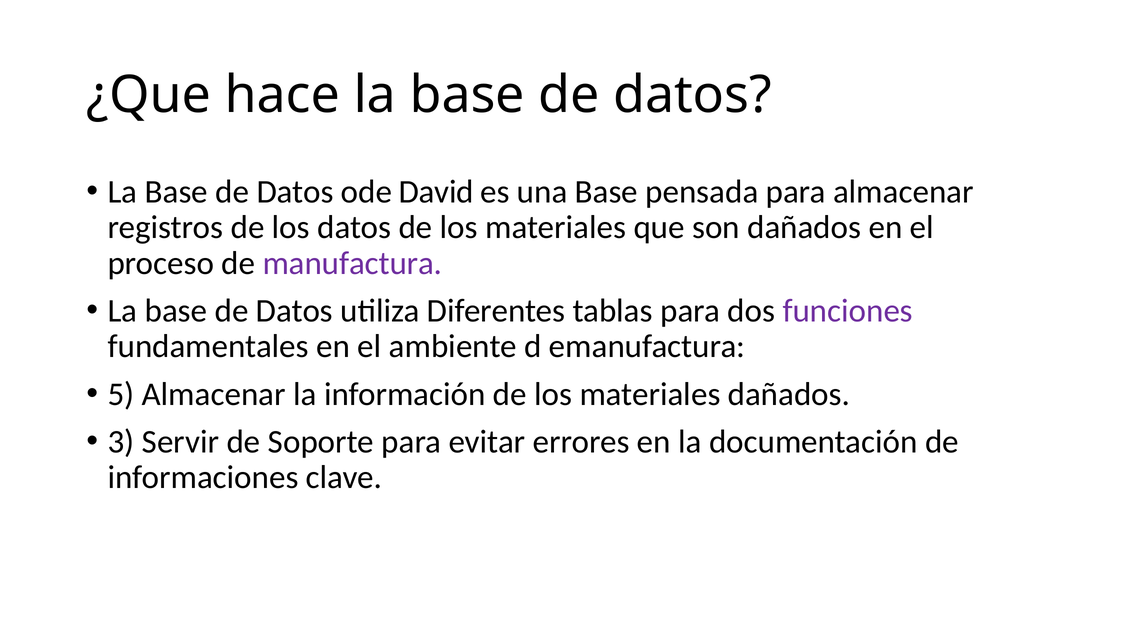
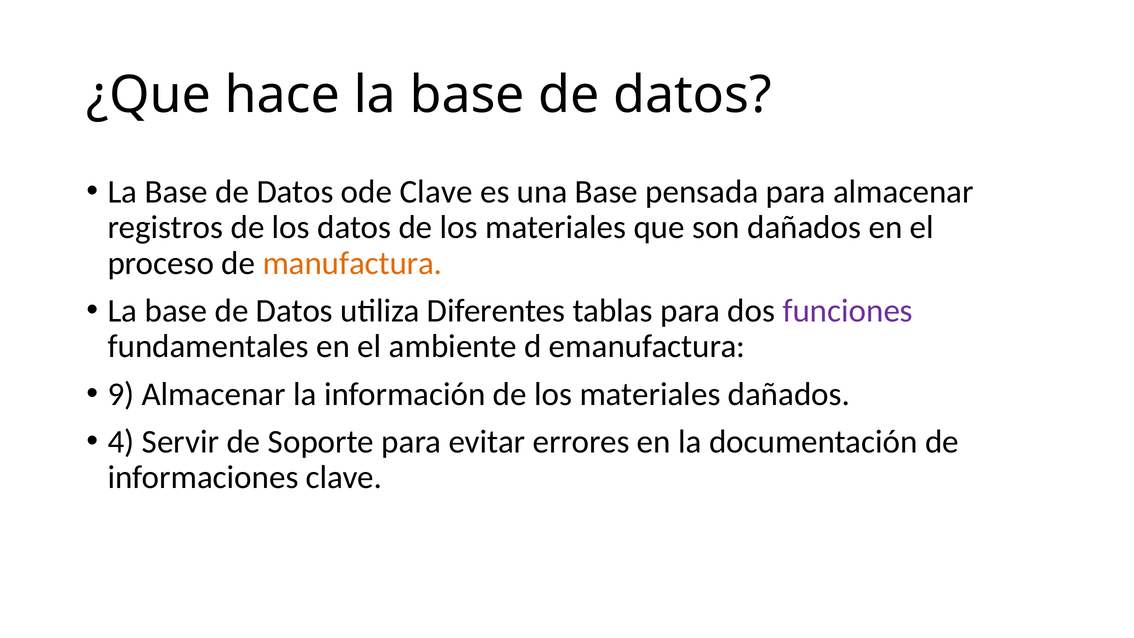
ode David: David -> Clave
manufactura colour: purple -> orange
5: 5 -> 9
3: 3 -> 4
